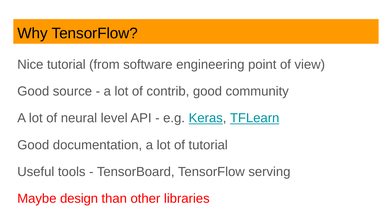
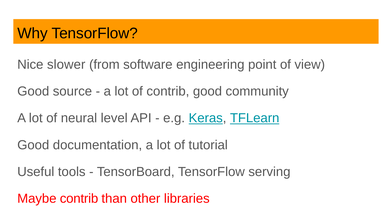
Nice tutorial: tutorial -> slower
Maybe design: design -> contrib
